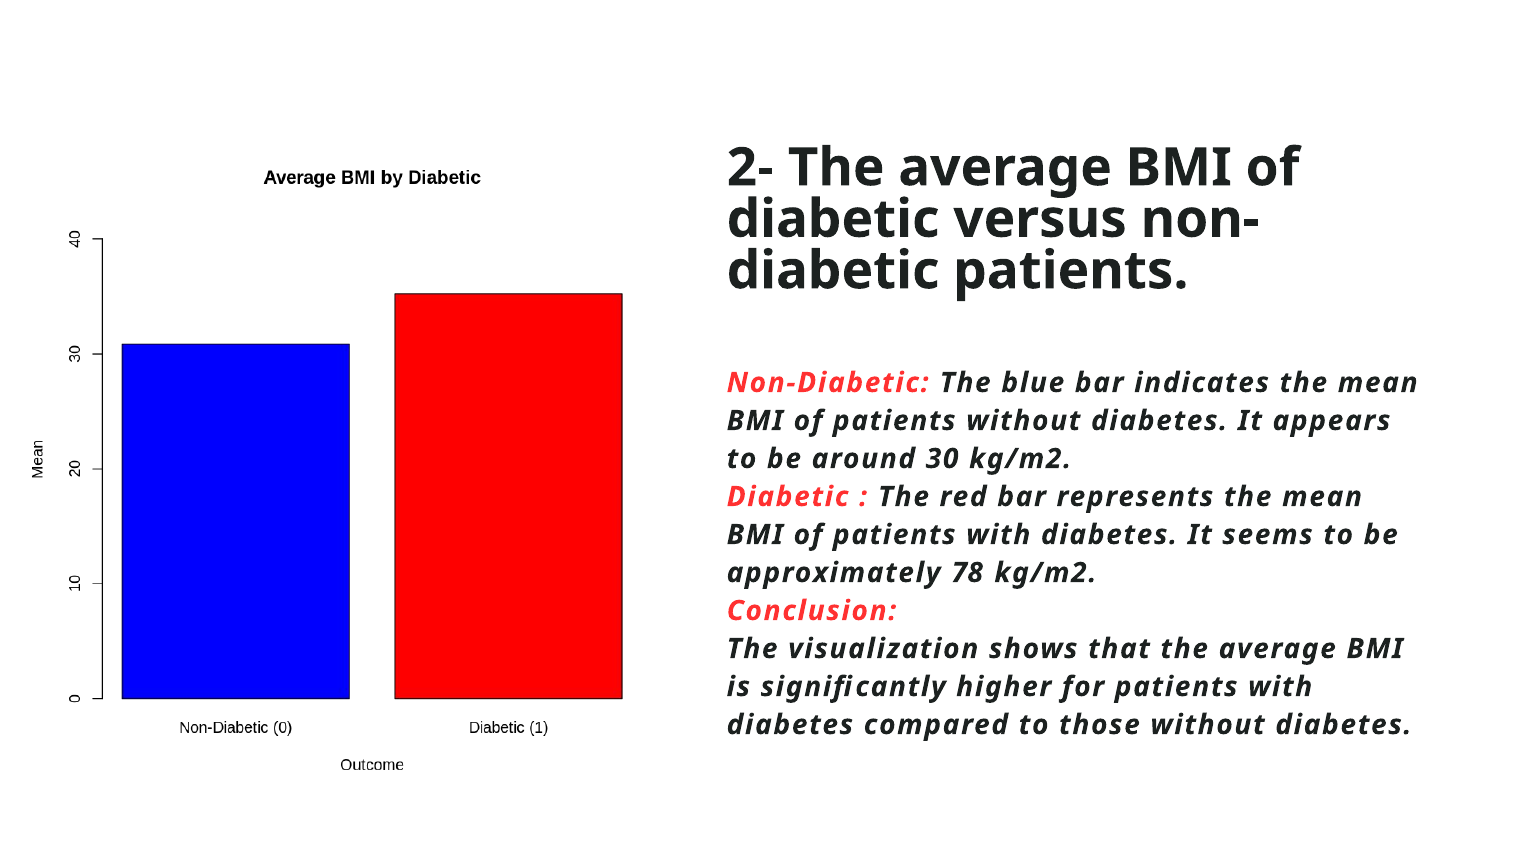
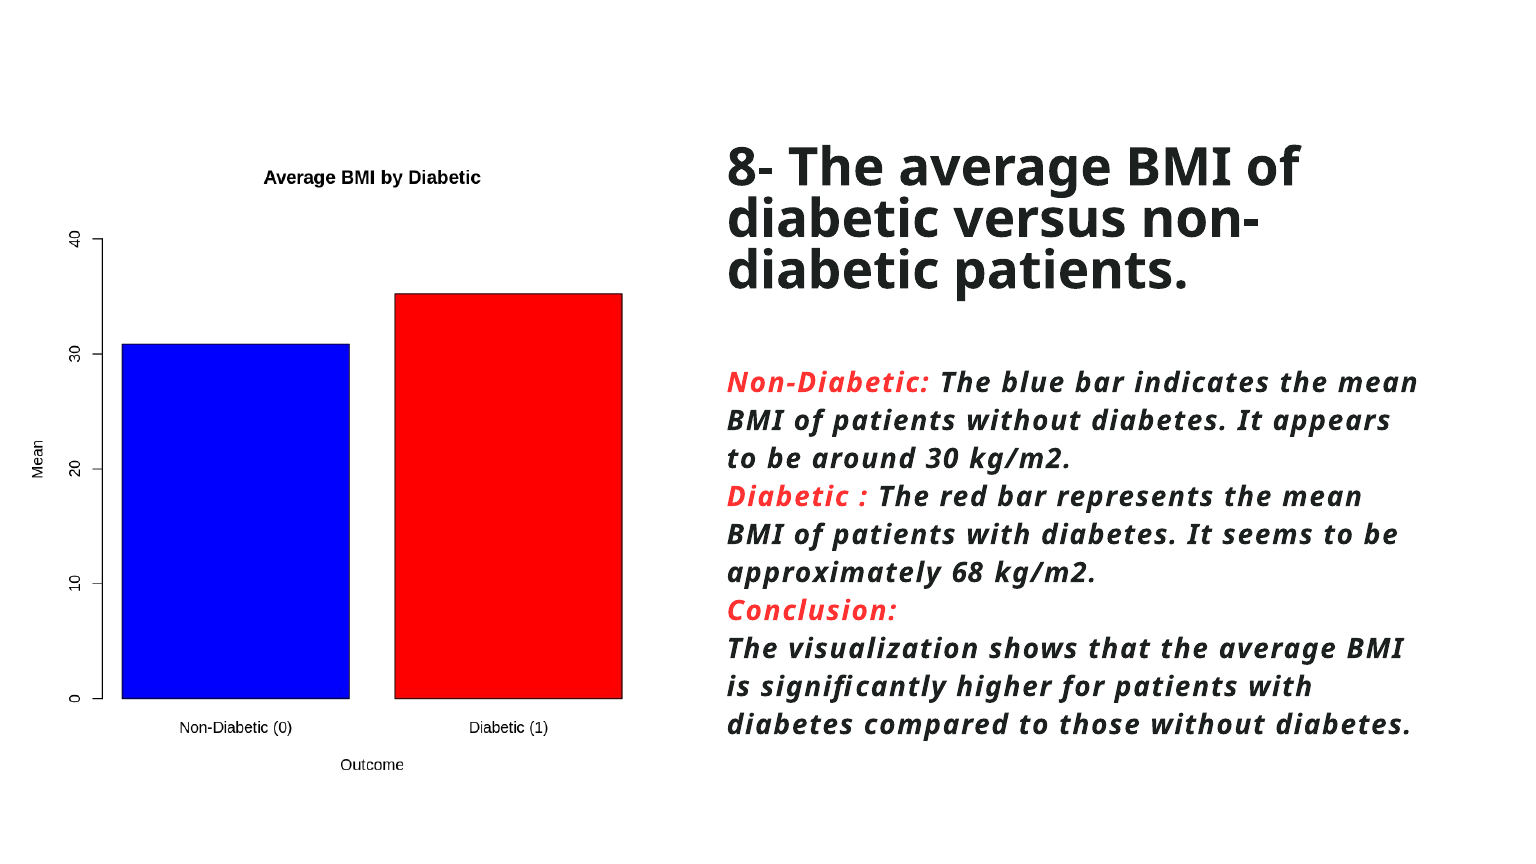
2-: 2- -> 8-
78: 78 -> 68
